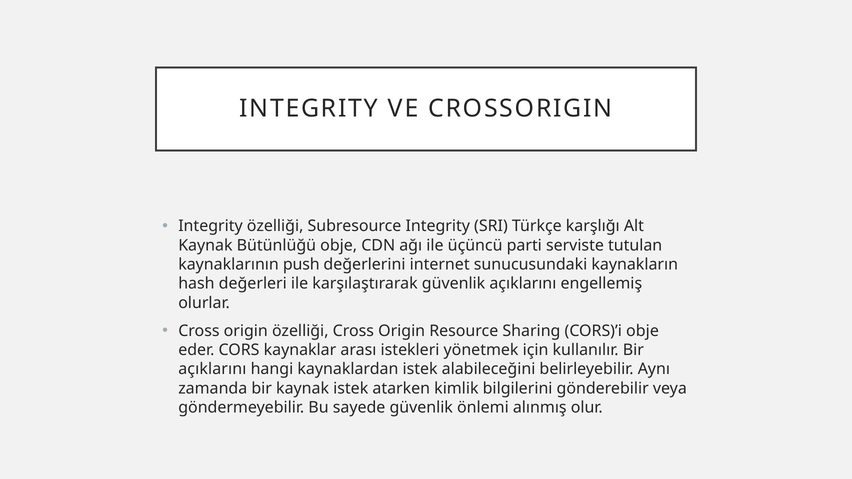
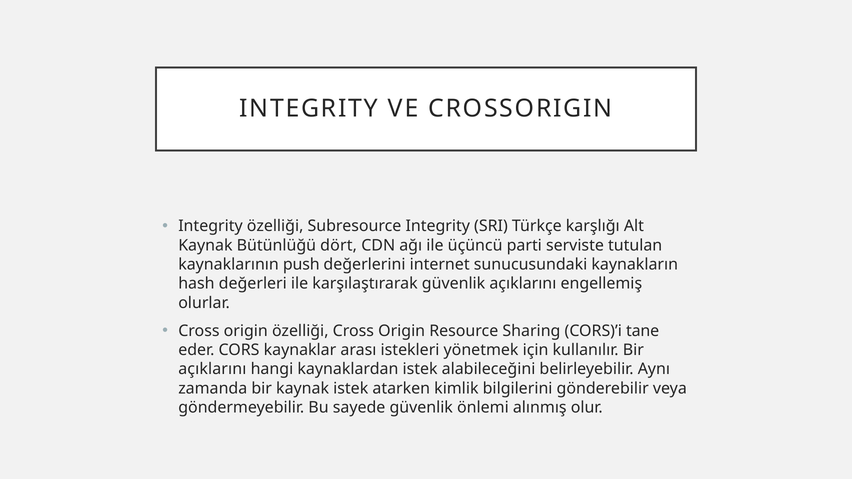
Bütünlüğü obje: obje -> dört
CORS)’i obje: obje -> tane
